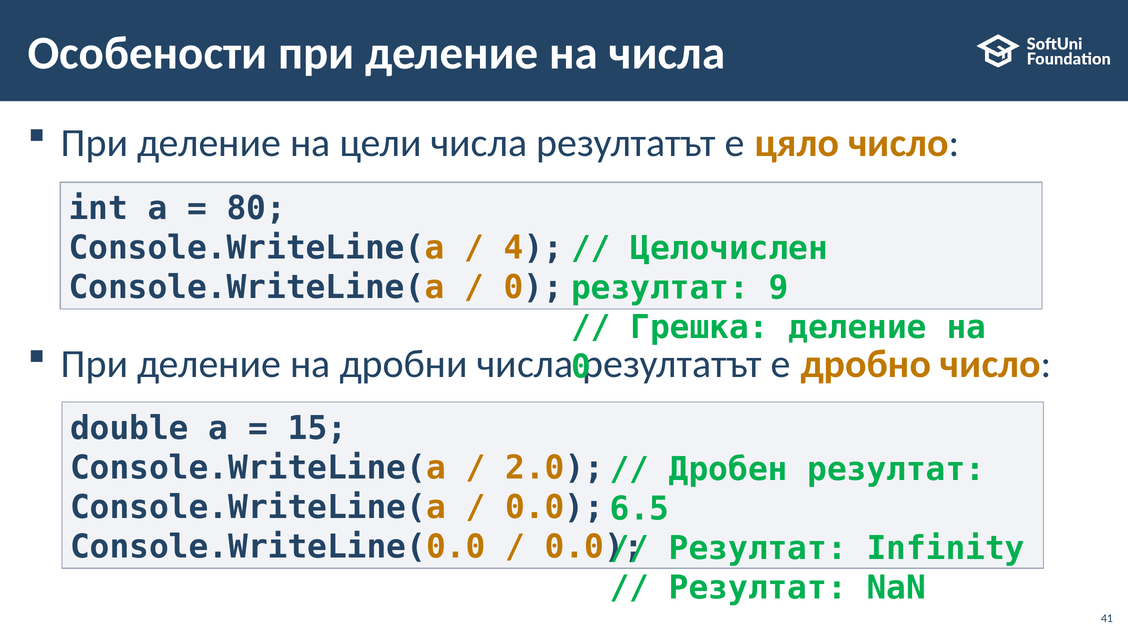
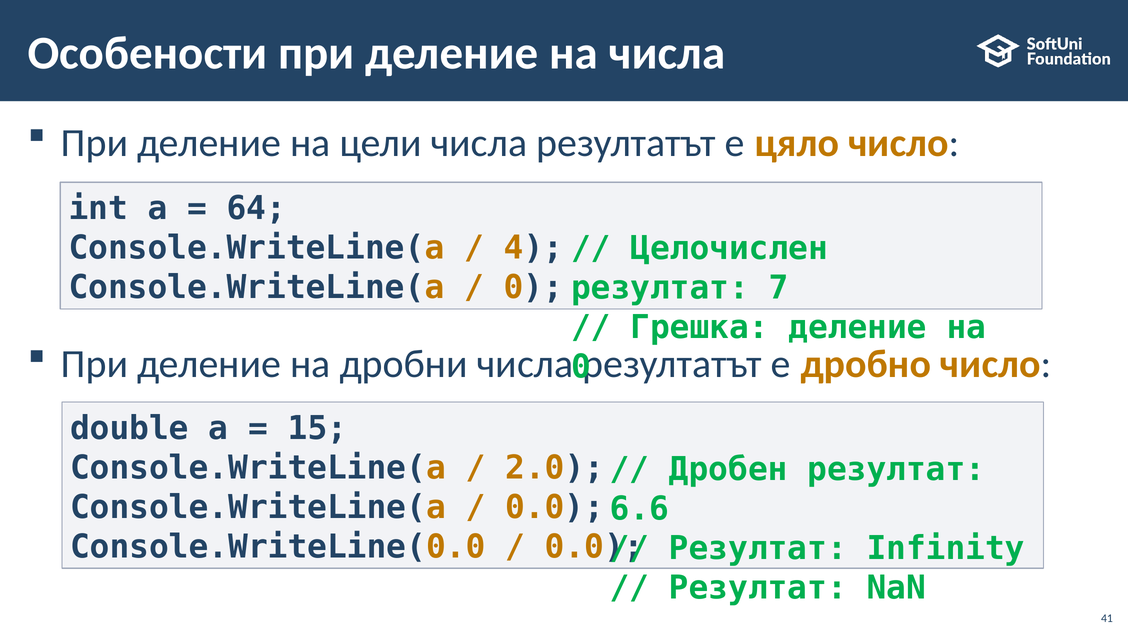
80: 80 -> 64
9: 9 -> 7
6.5: 6.5 -> 6.6
